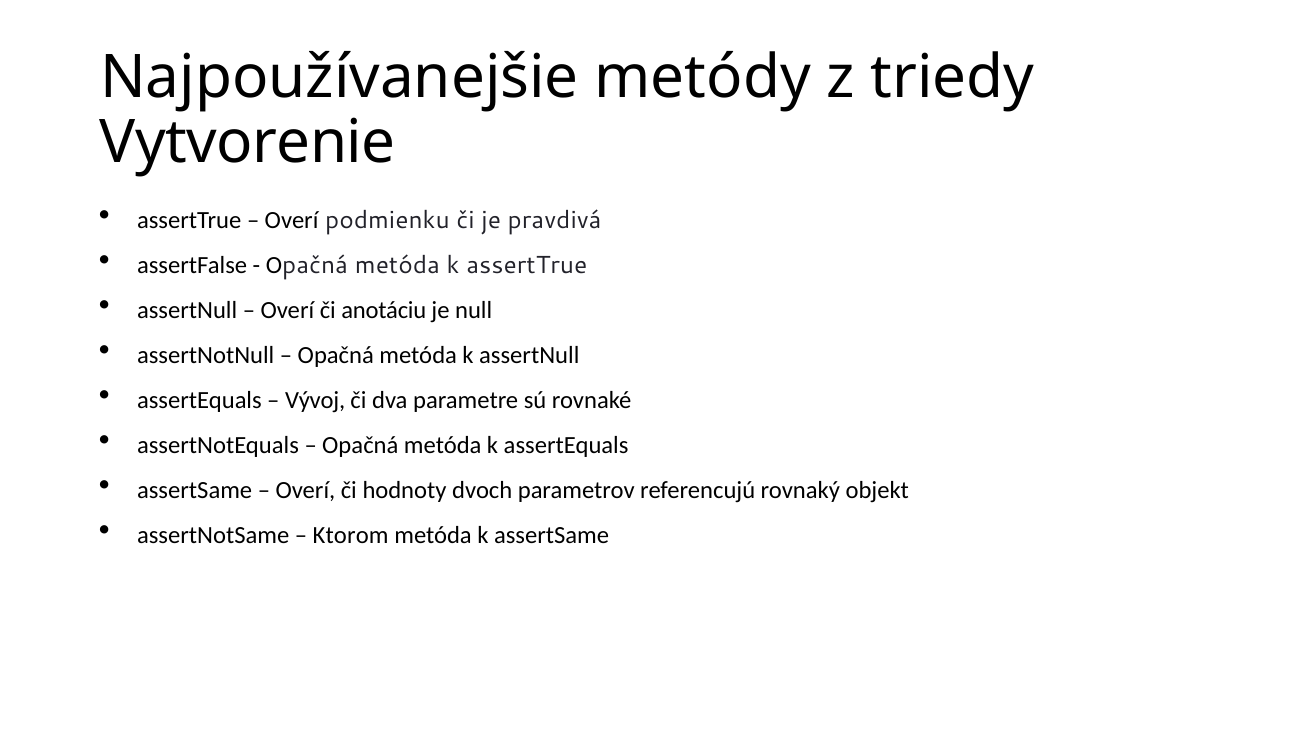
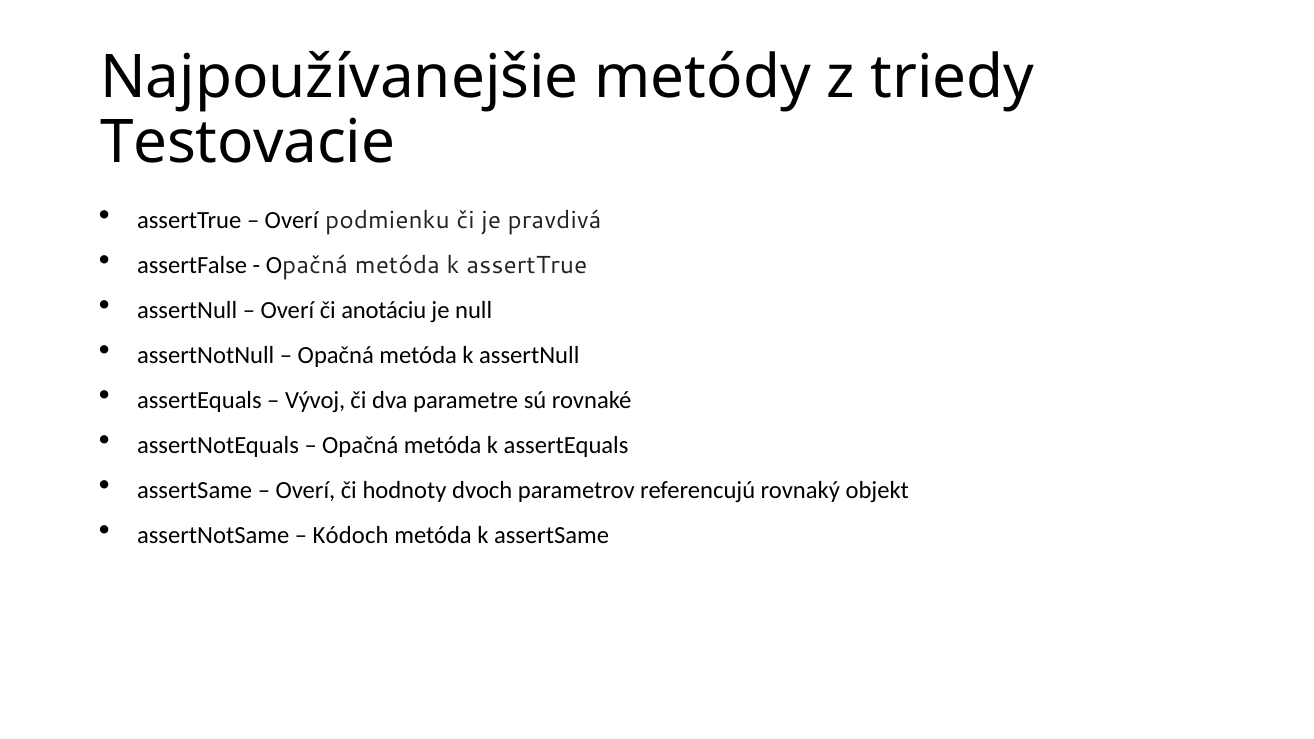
Vytvorenie: Vytvorenie -> Testovacie
Ktorom: Ktorom -> Kódoch
